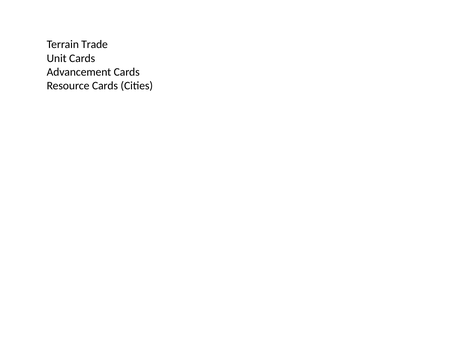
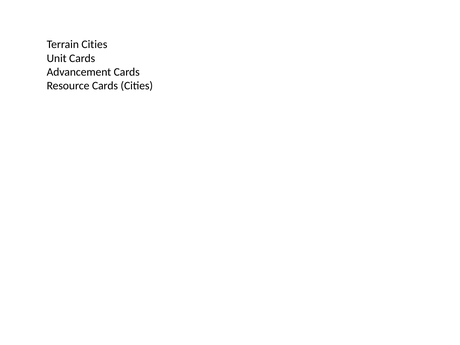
Terrain Trade: Trade -> Cities
